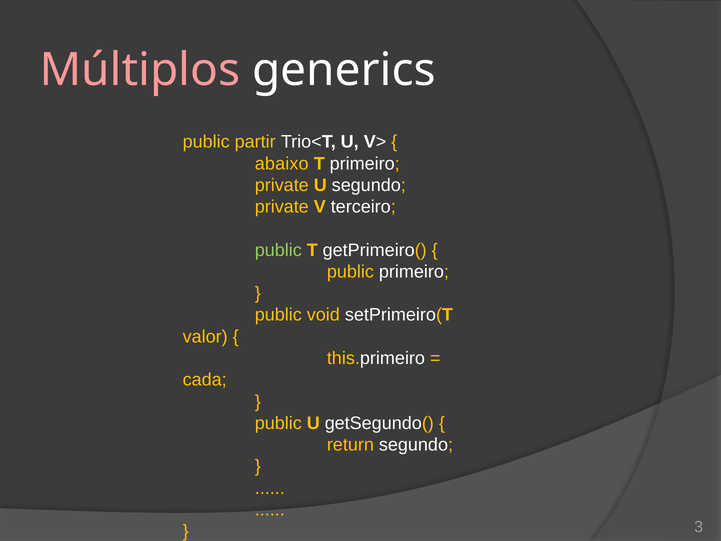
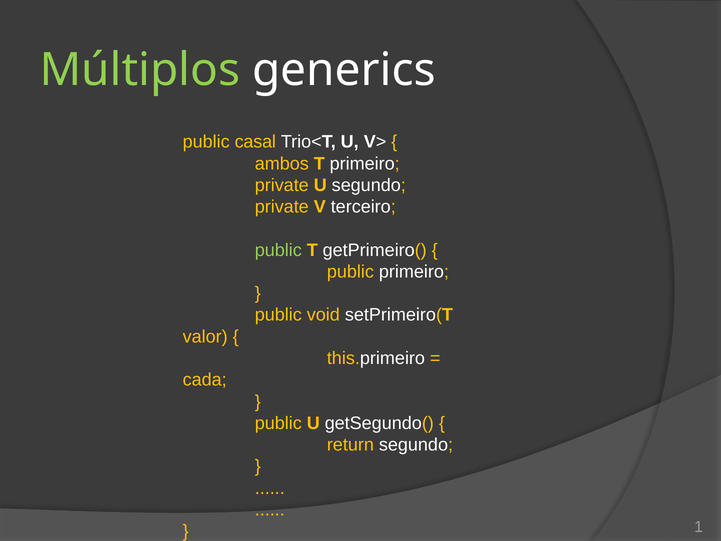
Múltiplos colour: pink -> light green
partir: partir -> casal
abaixo: abaixo -> ambos
3: 3 -> 1
